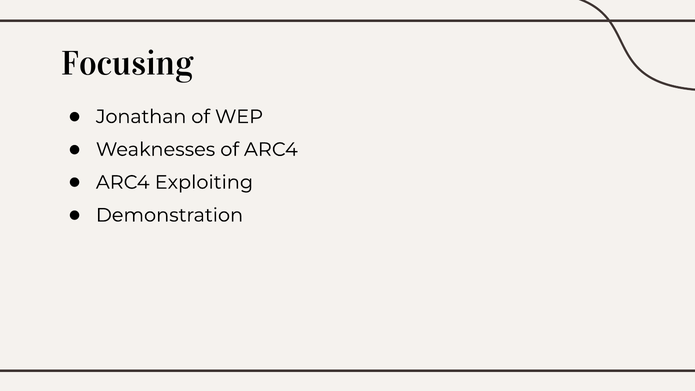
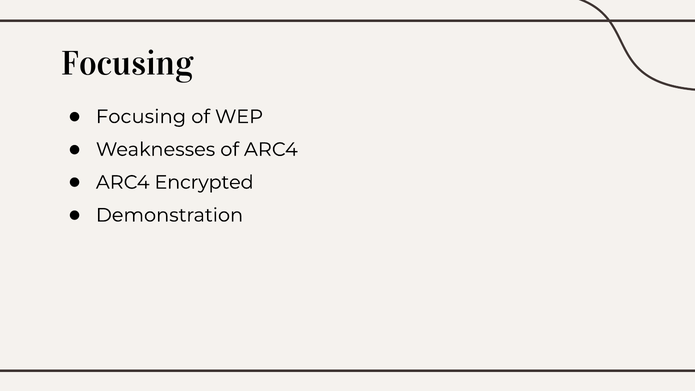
Jonathan at (141, 117): Jonathan -> Focusing
Exploiting: Exploiting -> Encrypted
